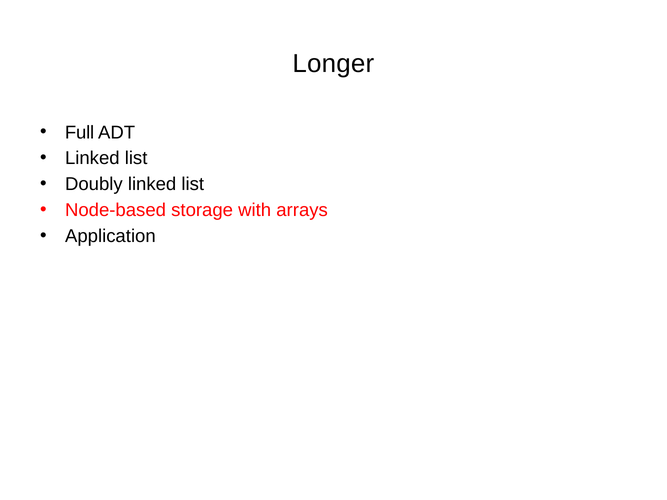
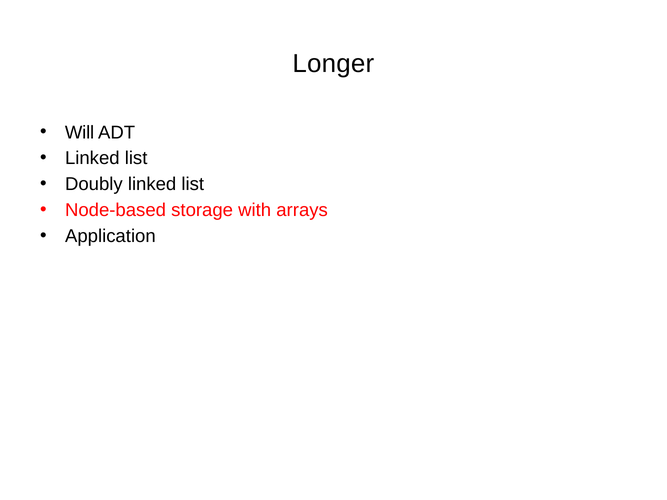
Full: Full -> Will
